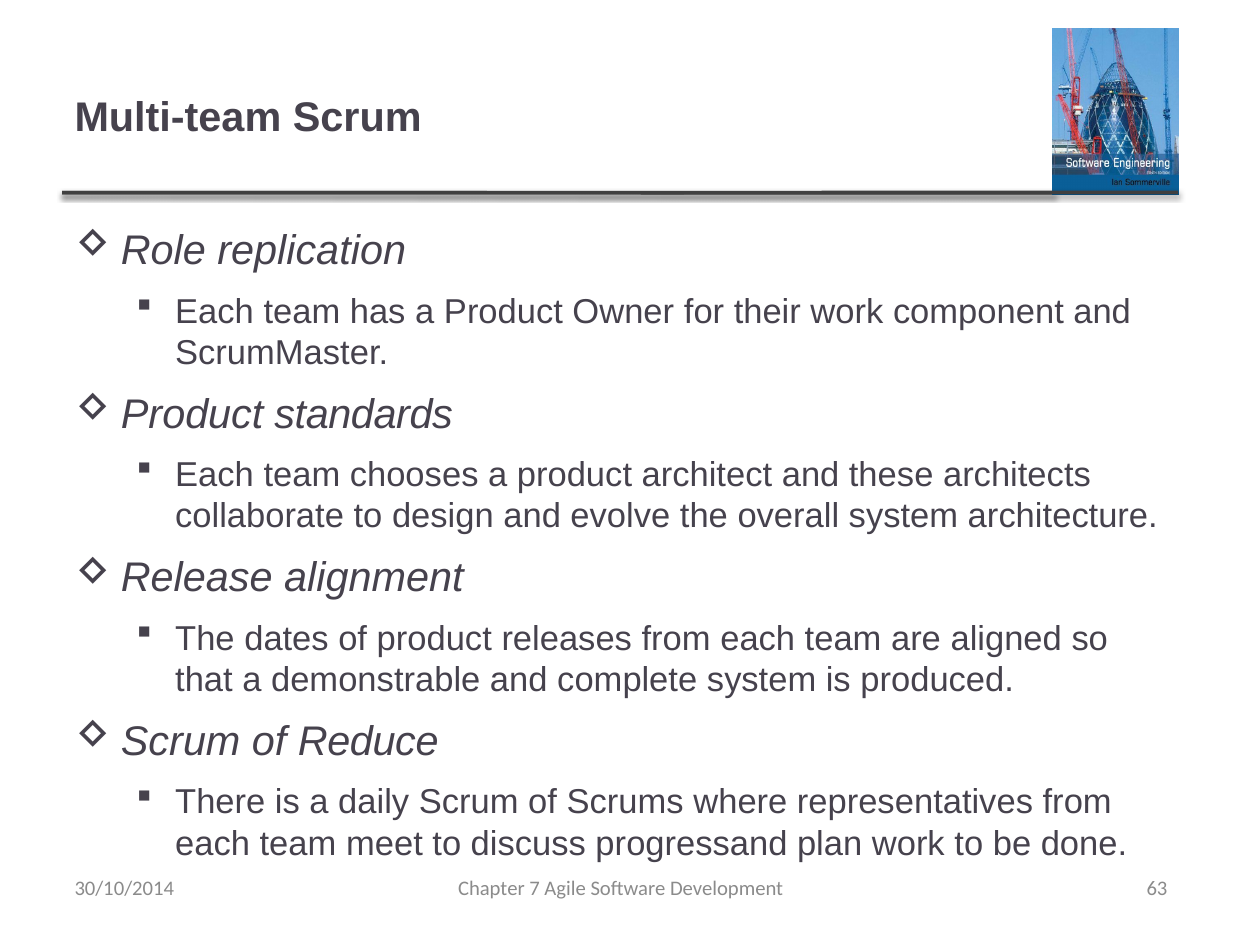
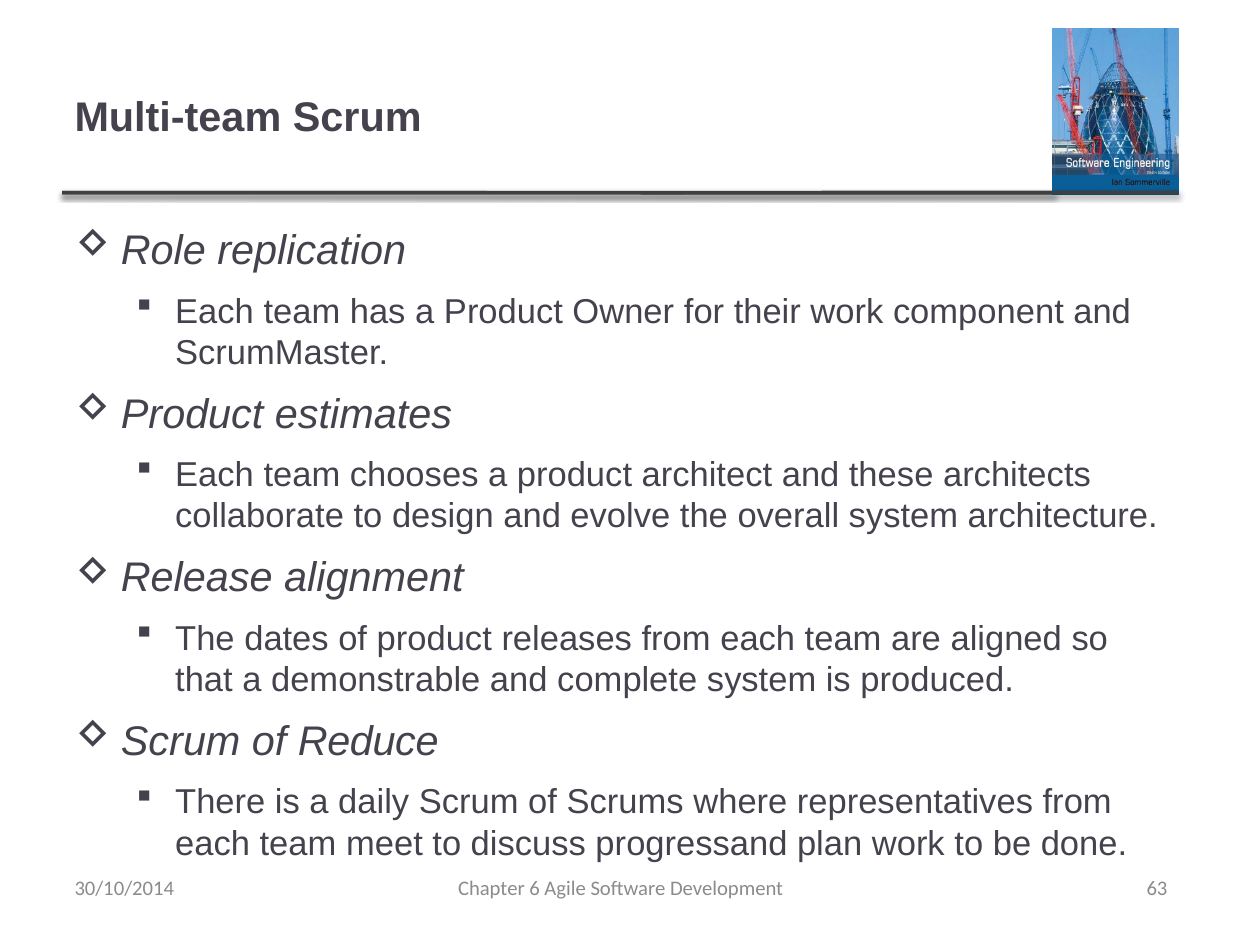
standards: standards -> estimates
7: 7 -> 6
